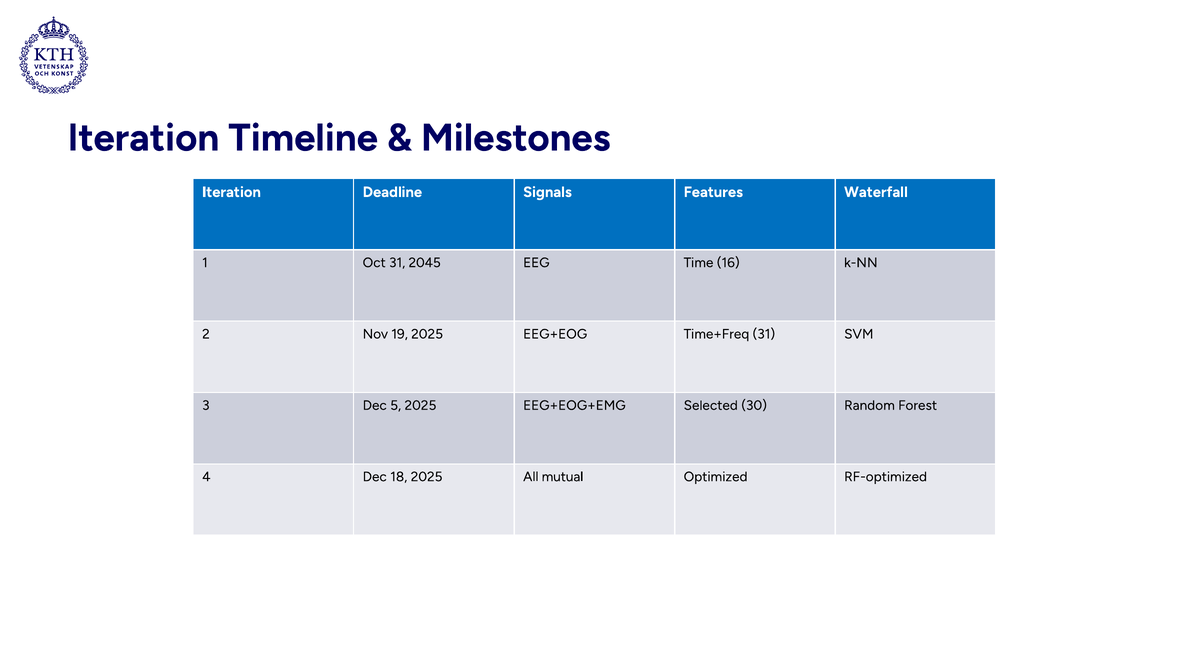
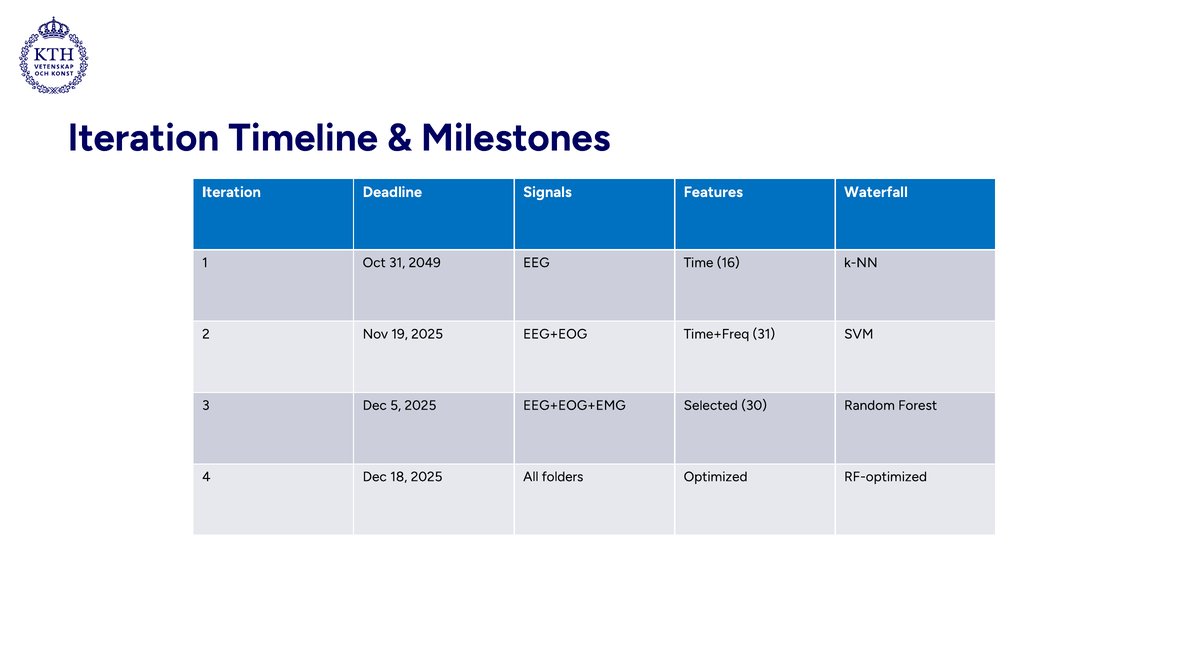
2045: 2045 -> 2049
mutual: mutual -> folders
